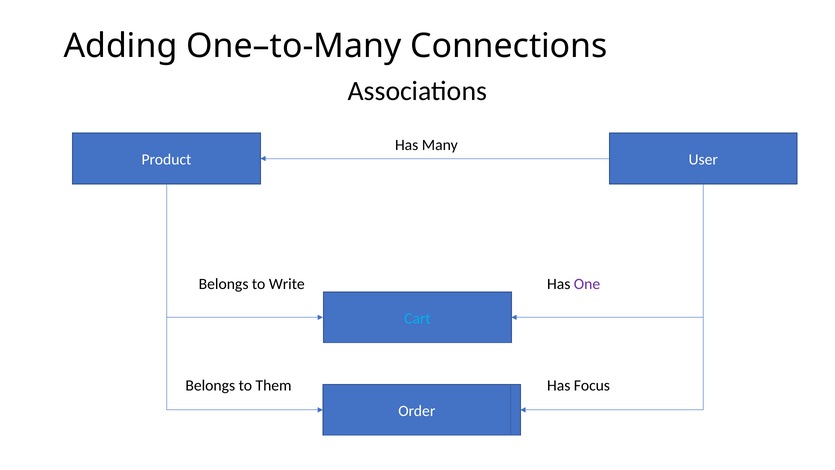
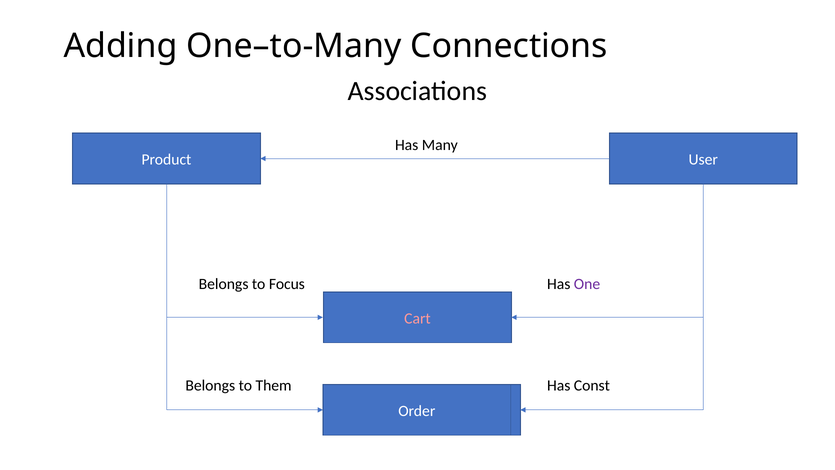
Write: Write -> Focus
Cart at (417, 318) colour: light blue -> pink
Focus: Focus -> Const
